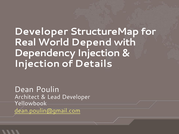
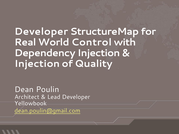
Depend: Depend -> Control
Details: Details -> Quality
